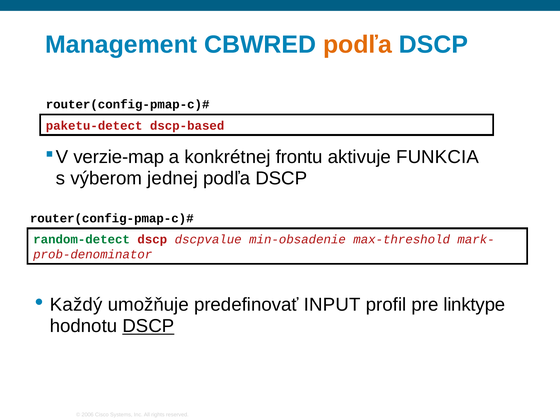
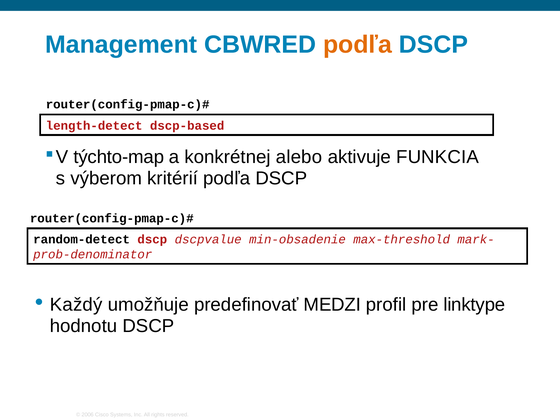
paketu-detect: paketu-detect -> length-detect
verzie-map: verzie-map -> týchto-map
frontu: frontu -> alebo
jednej: jednej -> kritérií
random-detect colour: green -> black
INPUT: INPUT -> MEDZI
DSCP at (148, 326) underline: present -> none
